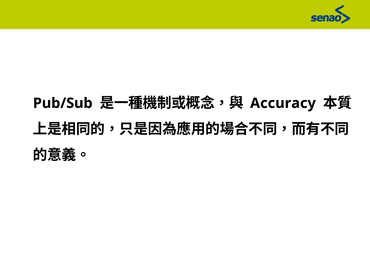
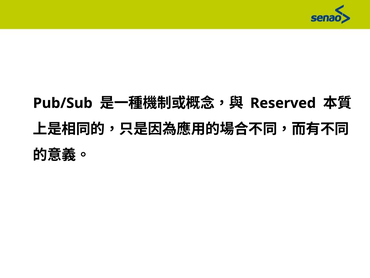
Accuracy: Accuracy -> Reserved
